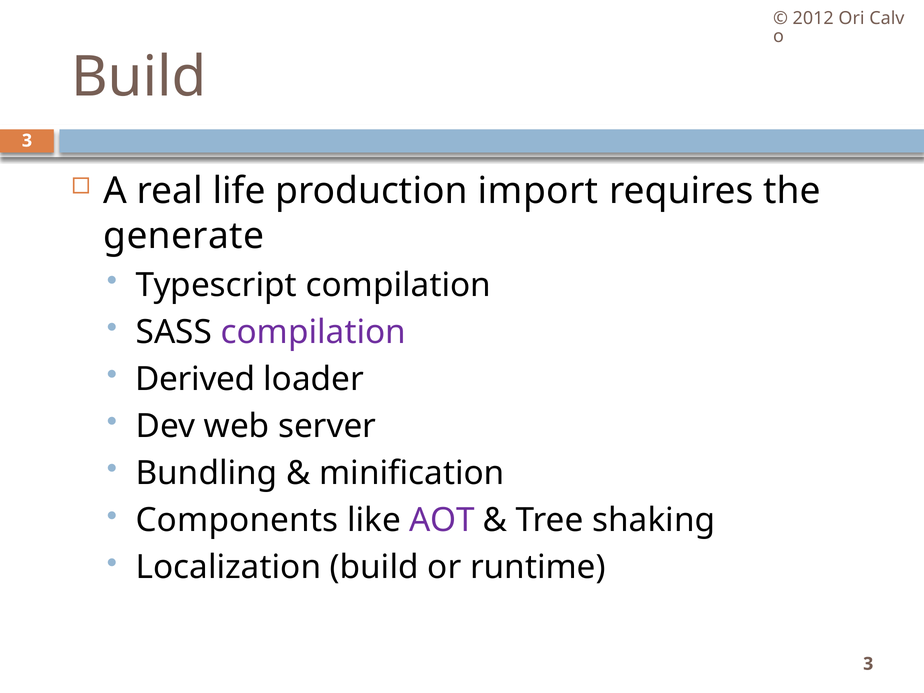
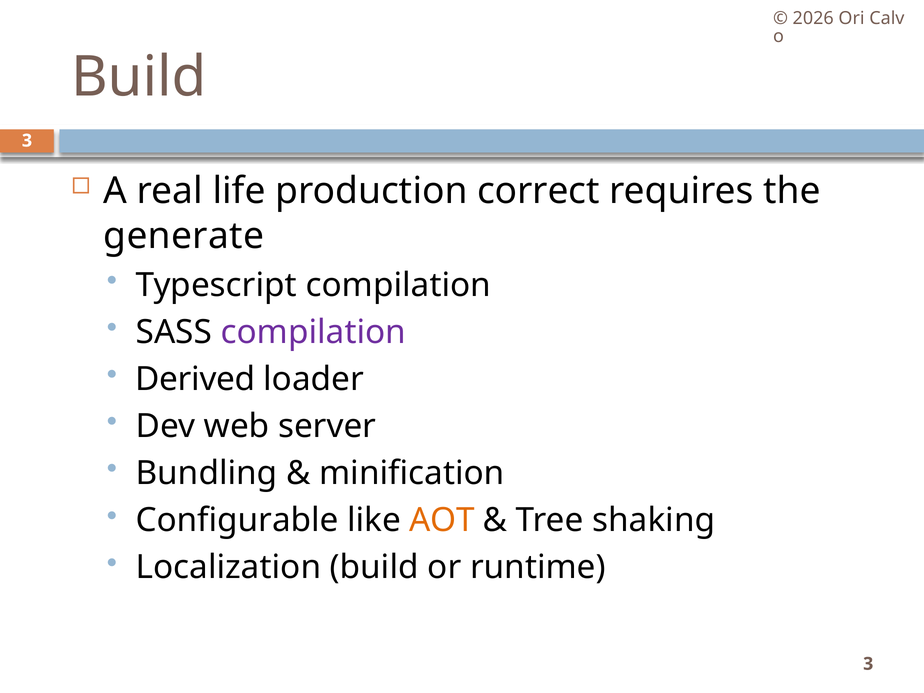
2012: 2012 -> 2026
import: import -> correct
Components: Components -> Configurable
AOT colour: purple -> orange
